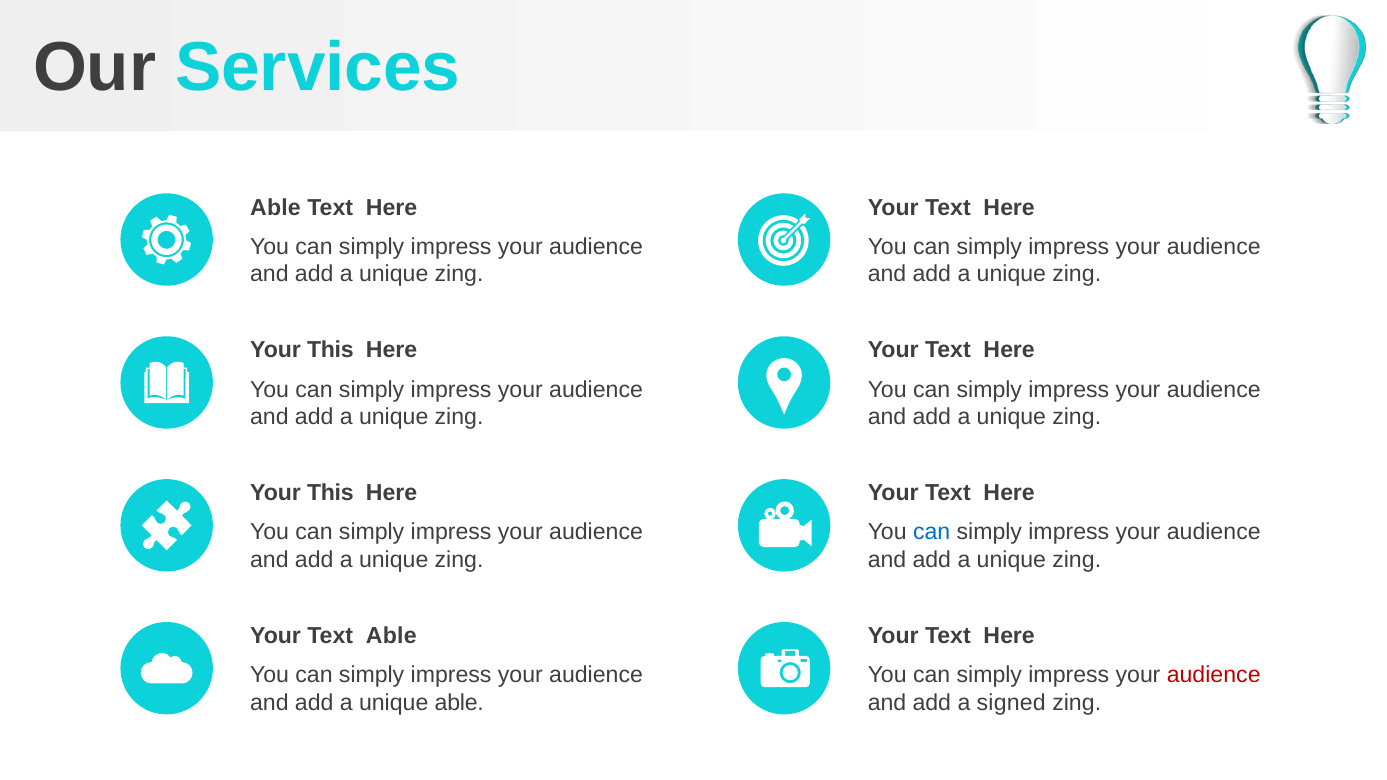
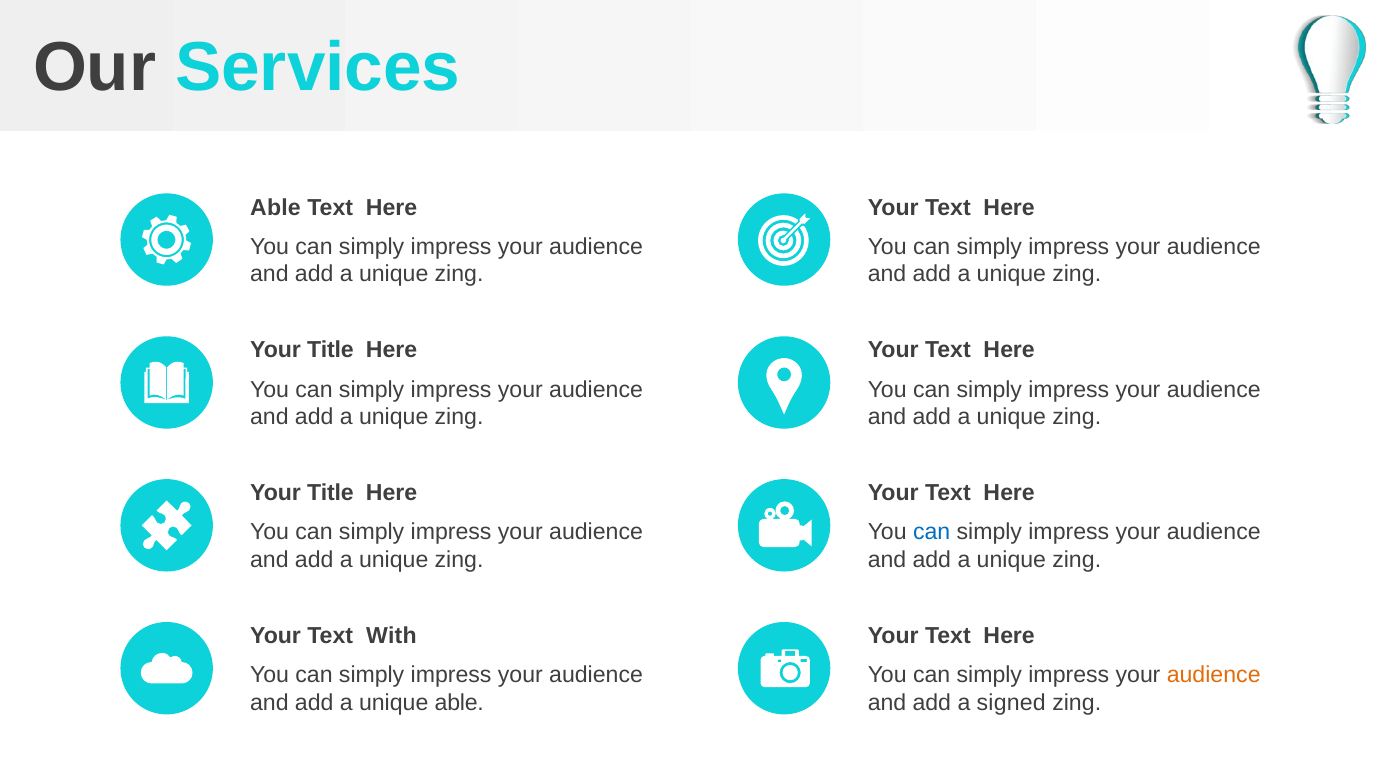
This at (330, 350): This -> Title
This at (330, 493): This -> Title
Text Able: Able -> With
audience at (1214, 675) colour: red -> orange
